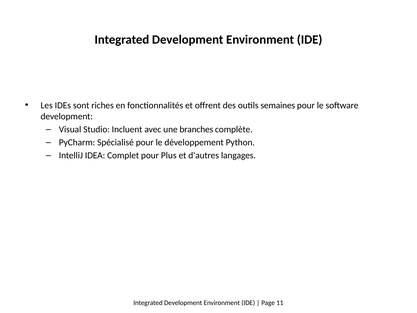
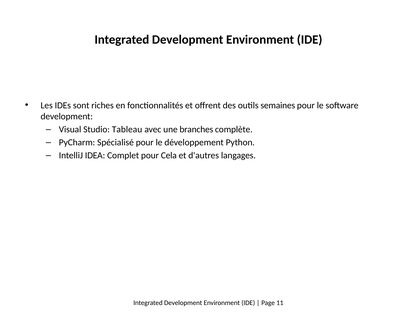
Incluent: Incluent -> Tableau
Plus: Plus -> Cela
